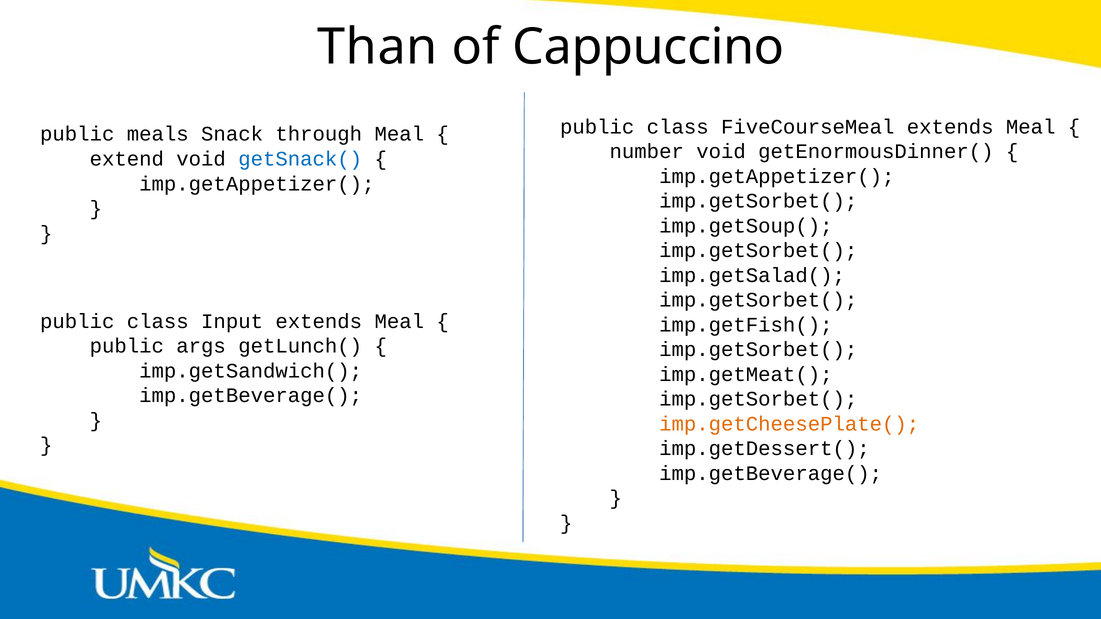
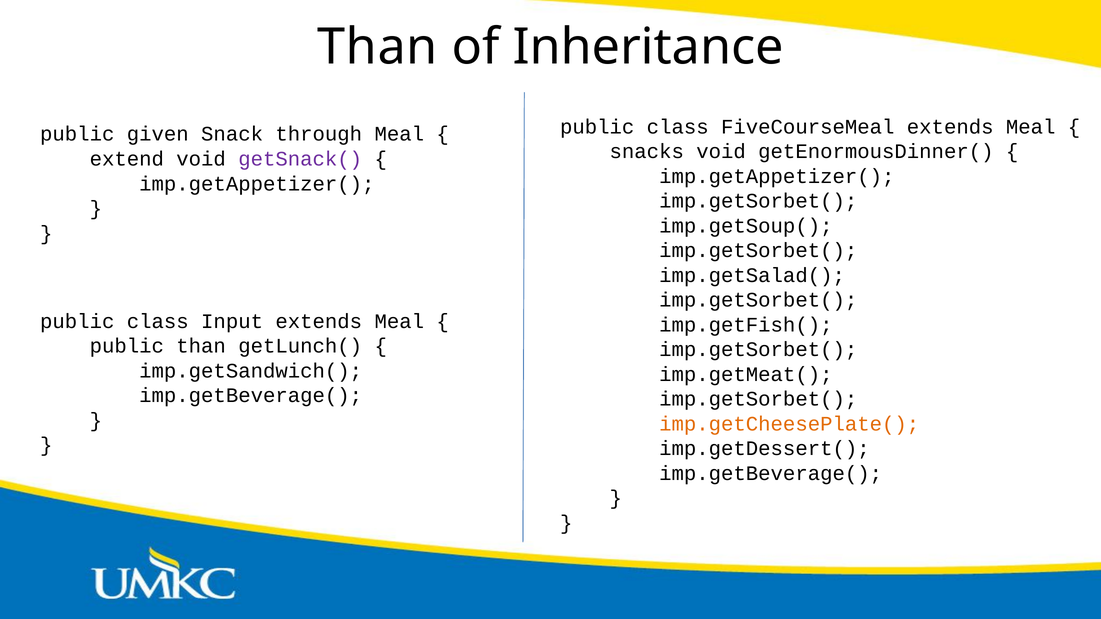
Cappuccino: Cappuccino -> Inheritance
meals: meals -> given
number: number -> snacks
getSnack( colour: blue -> purple
public args: args -> than
